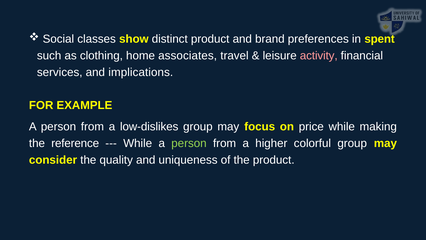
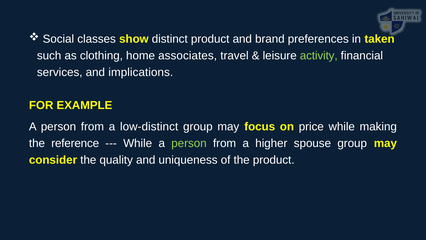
spent: spent -> taken
activity colour: pink -> light green
low-dislikes: low-dislikes -> low-distinct
colorful: colorful -> spouse
